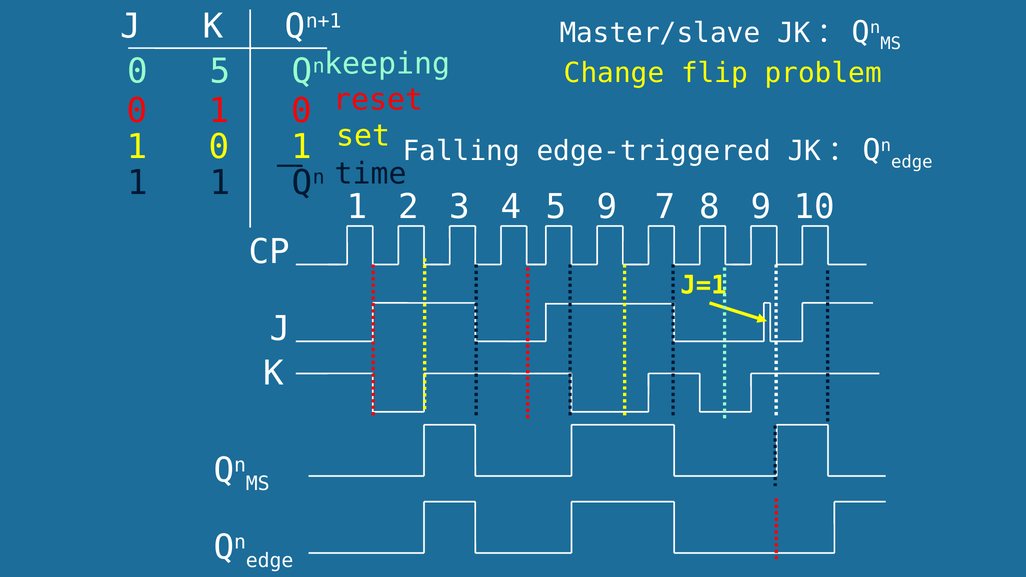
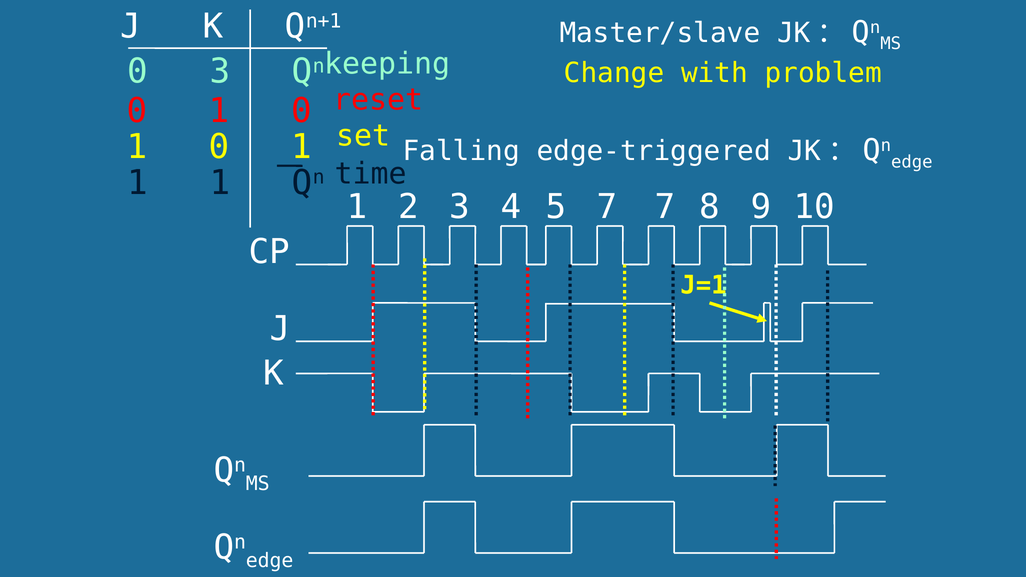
0 5: 5 -> 3
flip: flip -> with
5 9: 9 -> 7
